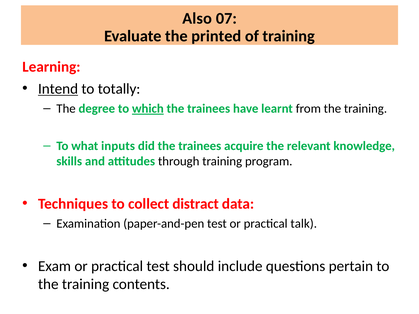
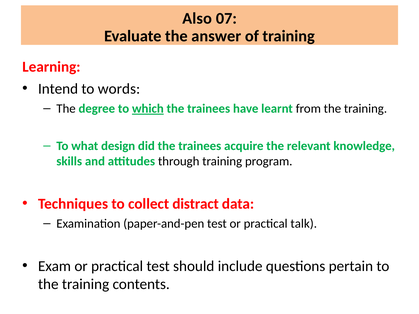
printed: printed -> answer
Intend underline: present -> none
totally: totally -> words
inputs: inputs -> design
